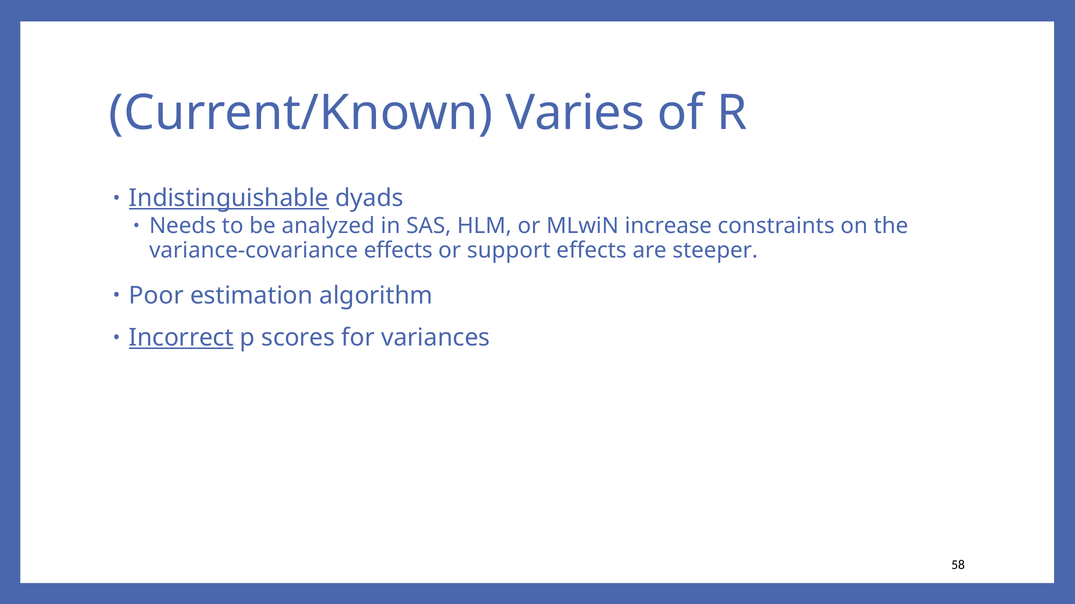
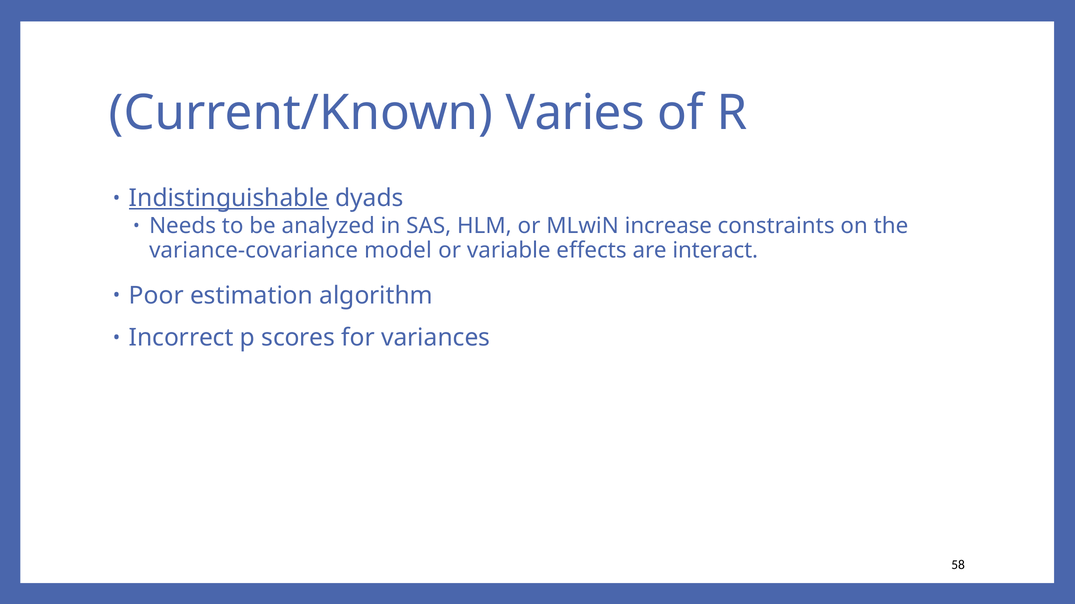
variance-covariance effects: effects -> model
support: support -> variable
steeper: steeper -> interact
Incorrect underline: present -> none
